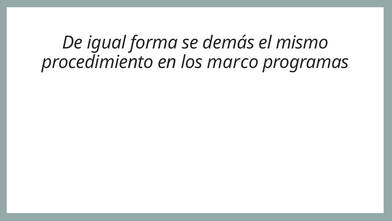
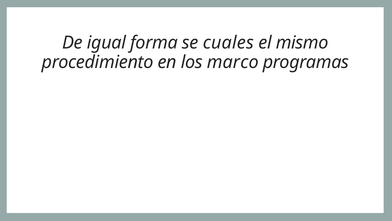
demás: demás -> cuales
